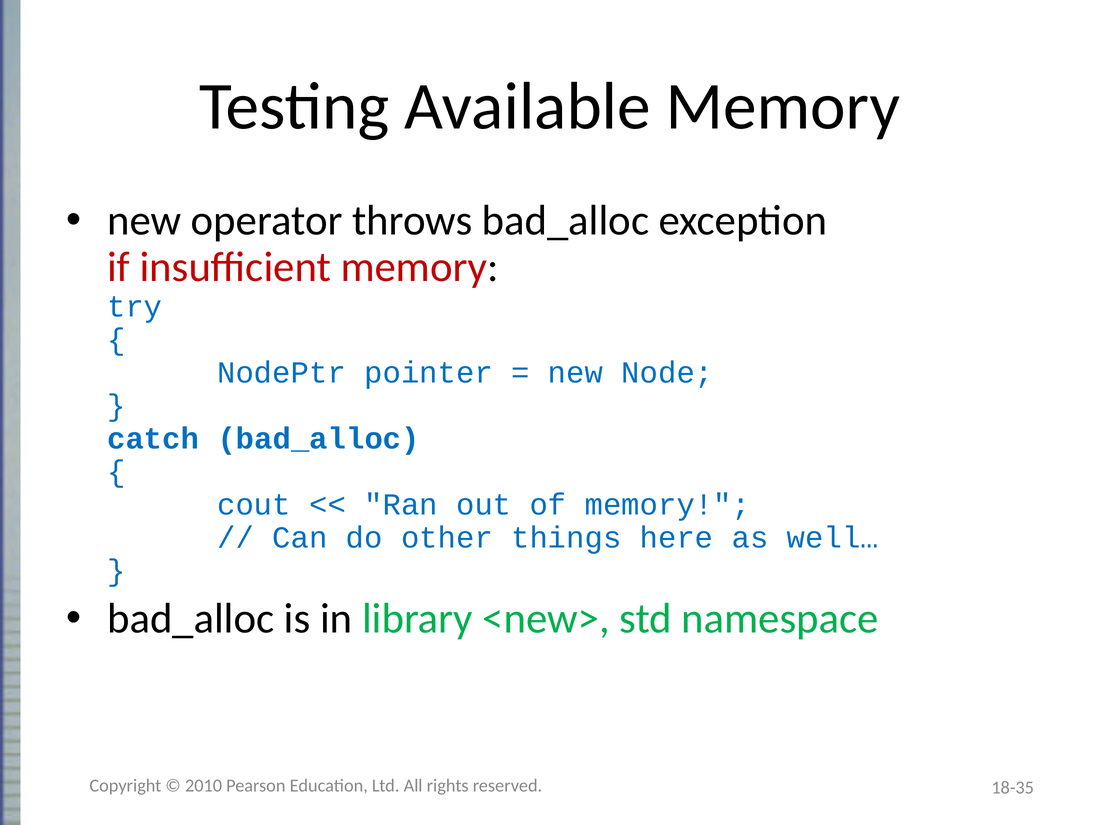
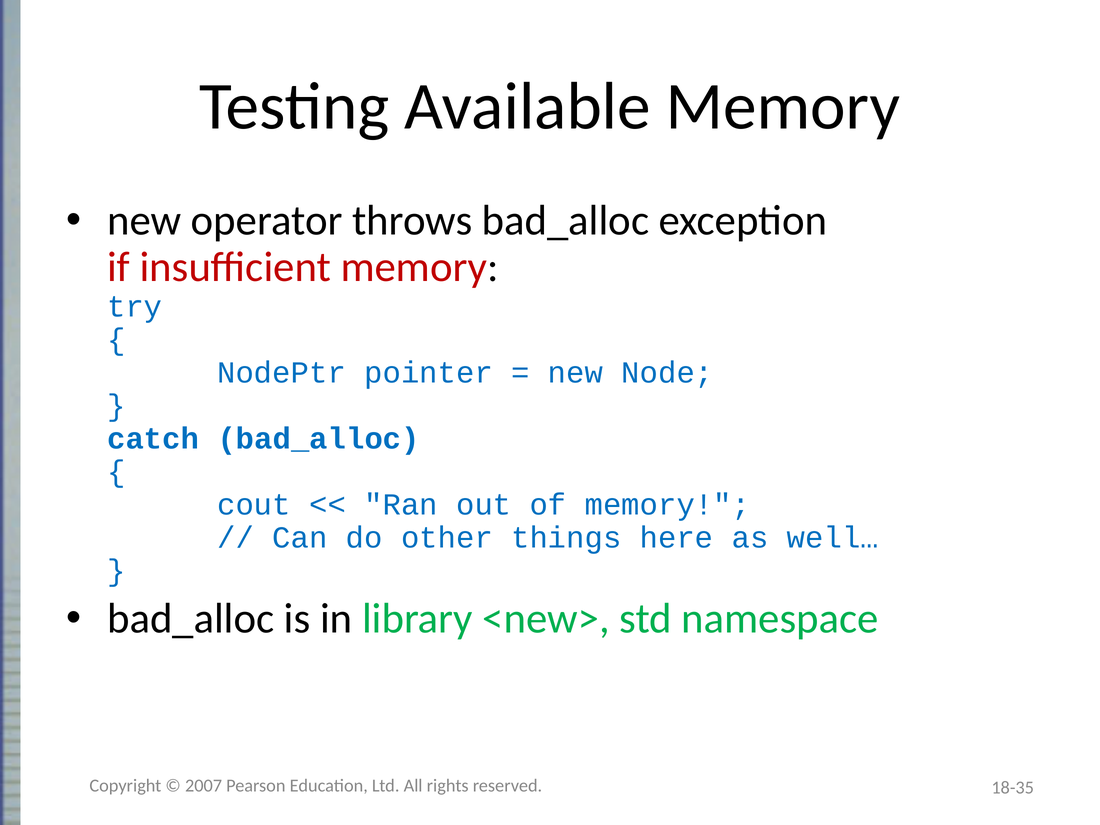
2010: 2010 -> 2007
